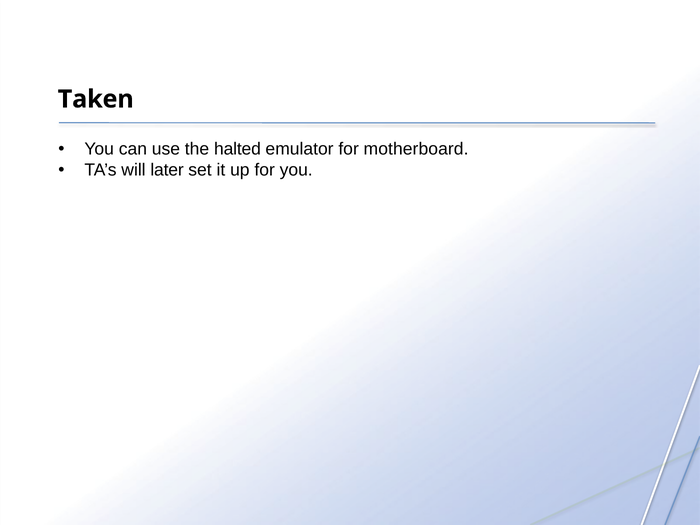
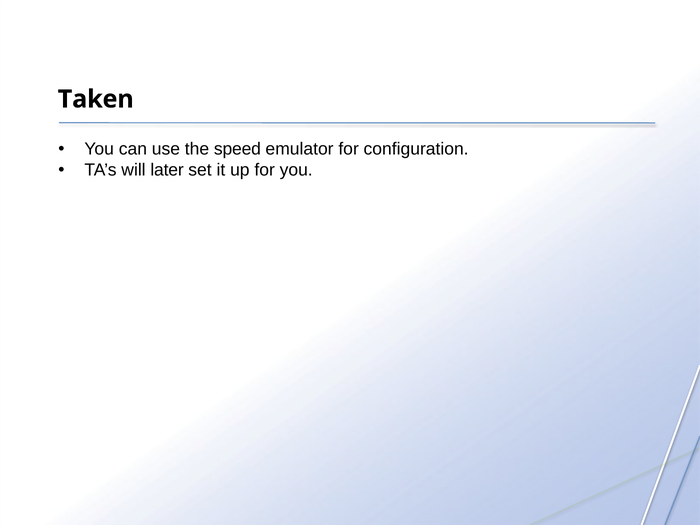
halted: halted -> speed
motherboard: motherboard -> configuration
